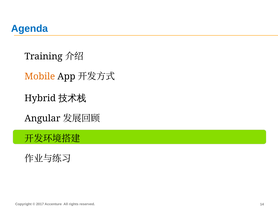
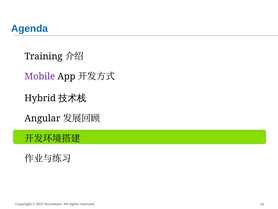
Mobile colour: orange -> purple
